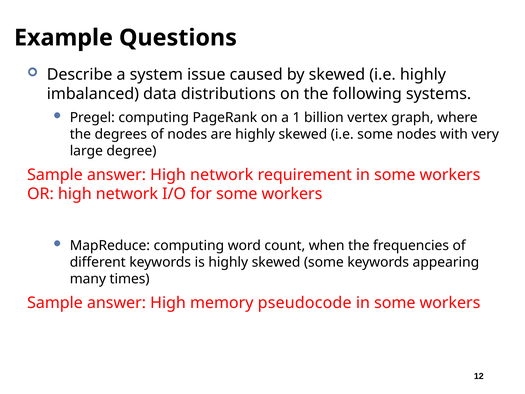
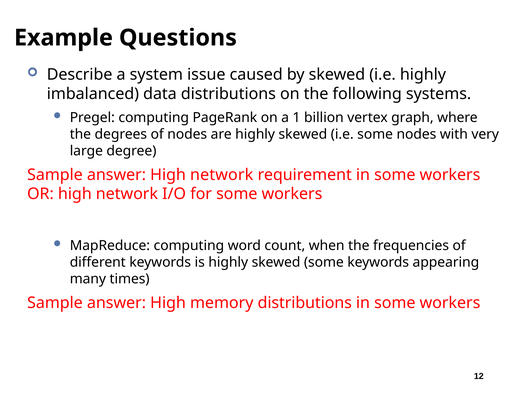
memory pseudocode: pseudocode -> distributions
